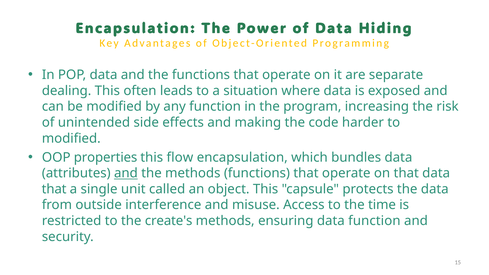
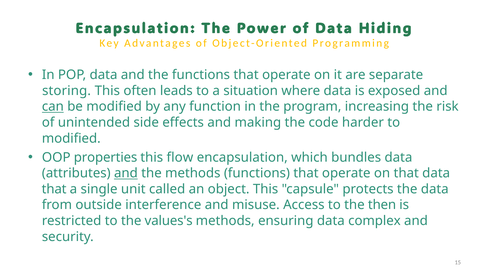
dealing: dealing -> storing
can underline: none -> present
time: time -> then
create's: create's -> values's
data function: function -> complex
